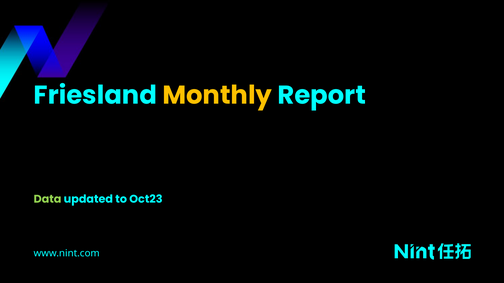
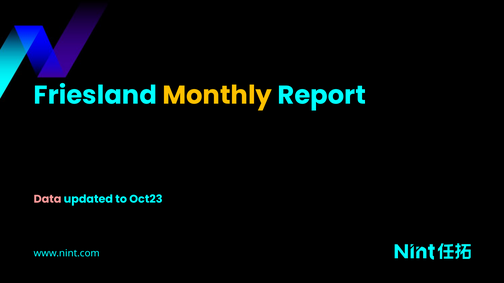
Data colour: light green -> pink
